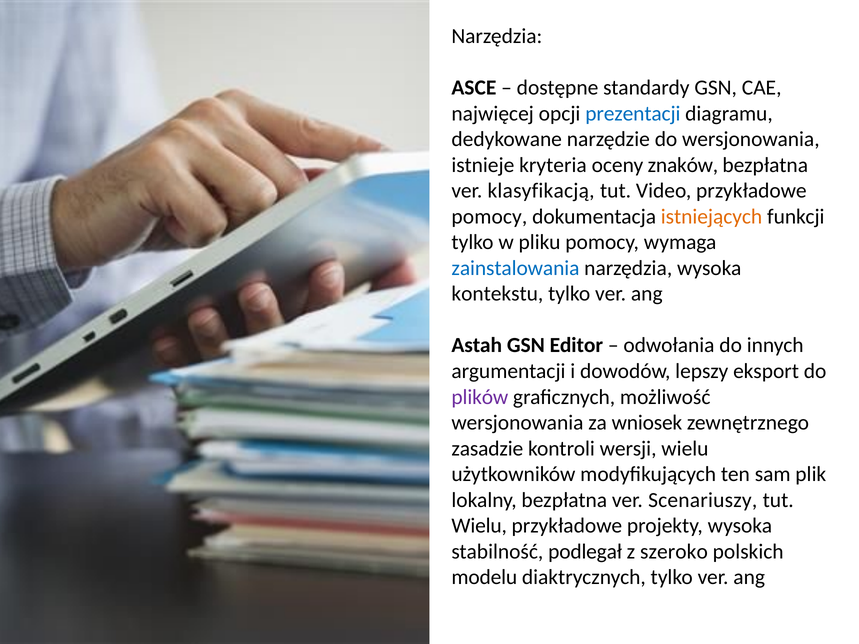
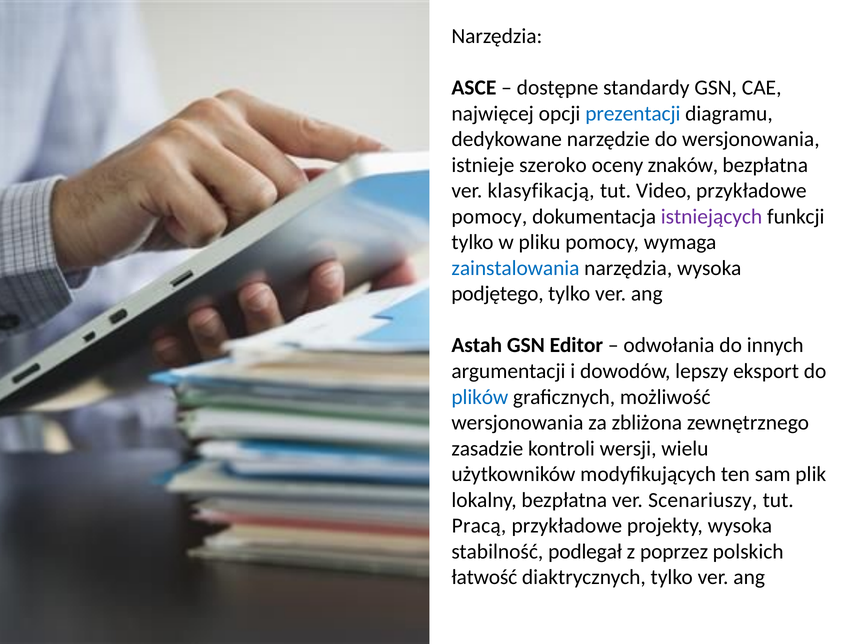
kryteria: kryteria -> szeroko
istniejących colour: orange -> purple
kontekstu: kontekstu -> podjętego
plików colour: purple -> blue
wniosek: wniosek -> zbliżona
Wielu at (479, 526): Wielu -> Pracą
szeroko: szeroko -> poprzez
modelu: modelu -> łatwość
